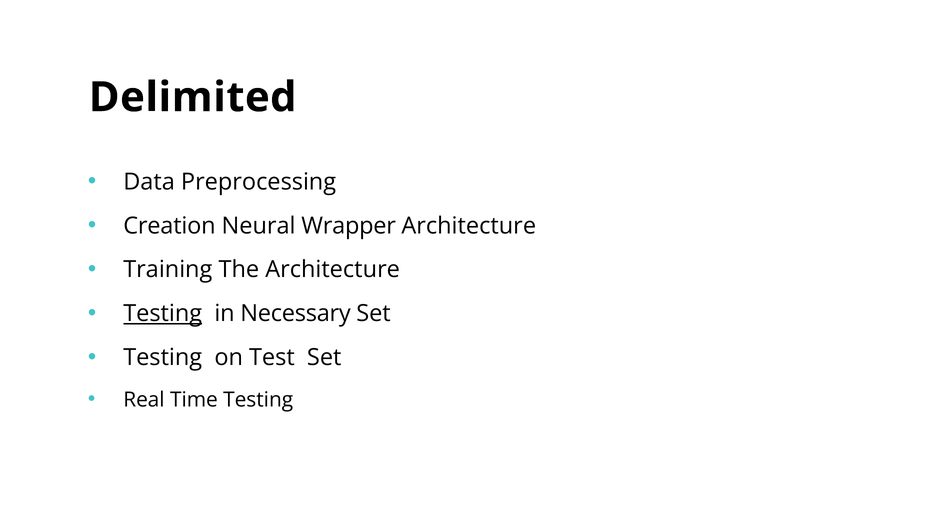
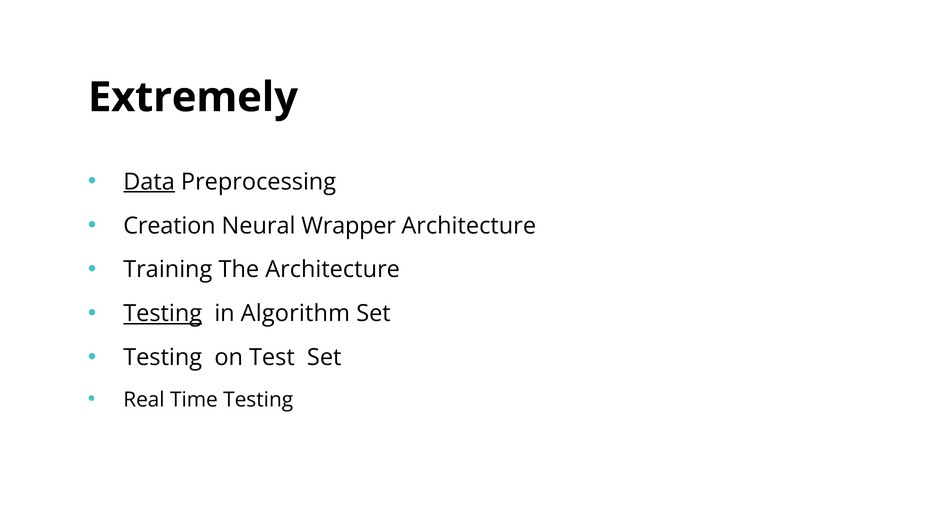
Delimited: Delimited -> Extremely
Data underline: none -> present
Necessary: Necessary -> Algorithm
